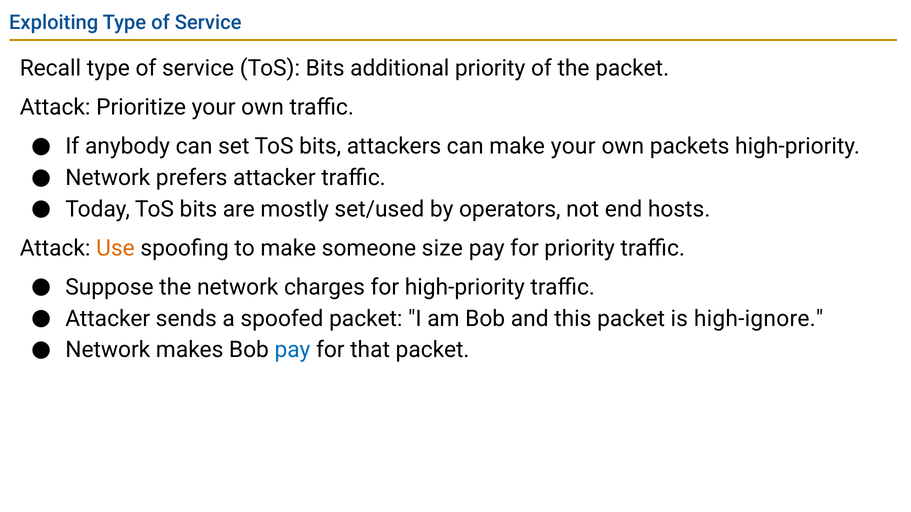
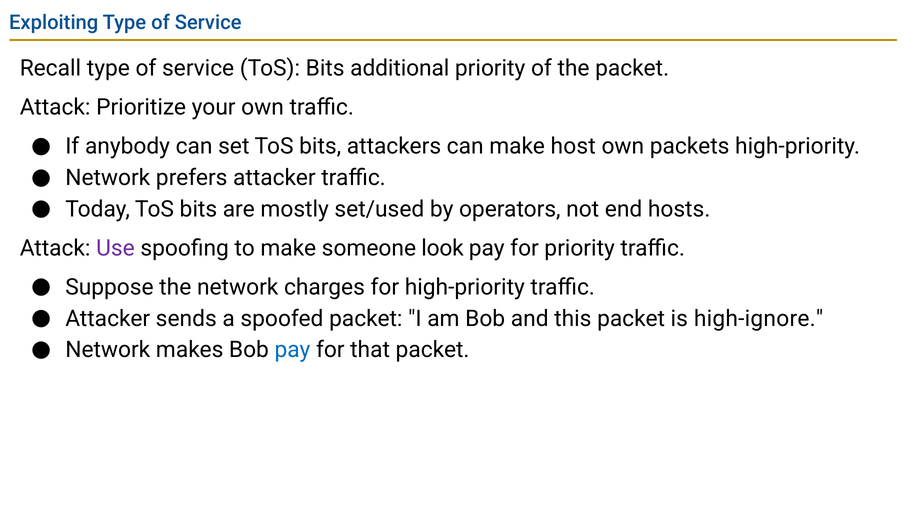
make your: your -> host
Use colour: orange -> purple
size: size -> look
